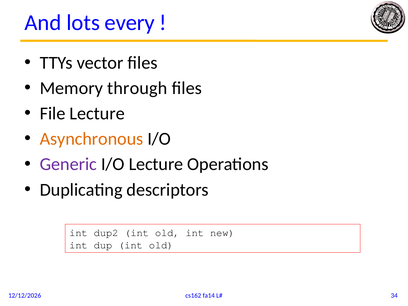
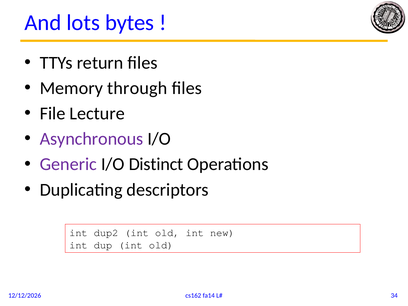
every: every -> bytes
vector: vector -> return
Asynchronous colour: orange -> purple
I/O Lecture: Lecture -> Distinct
